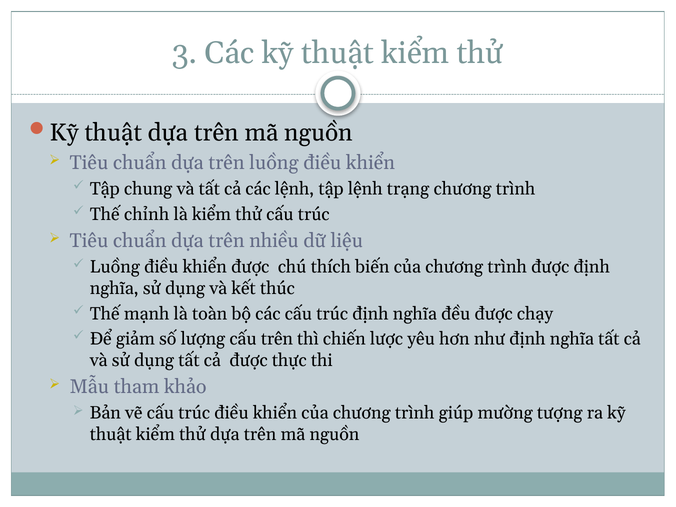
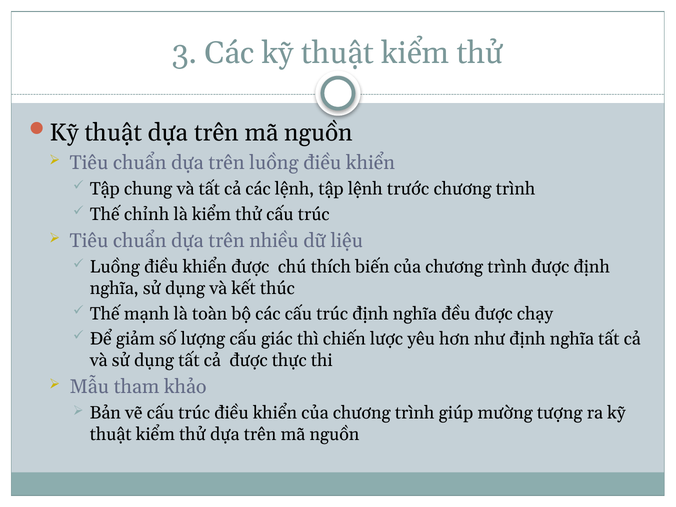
trạng: trạng -> trước
cấu trên: trên -> giác
